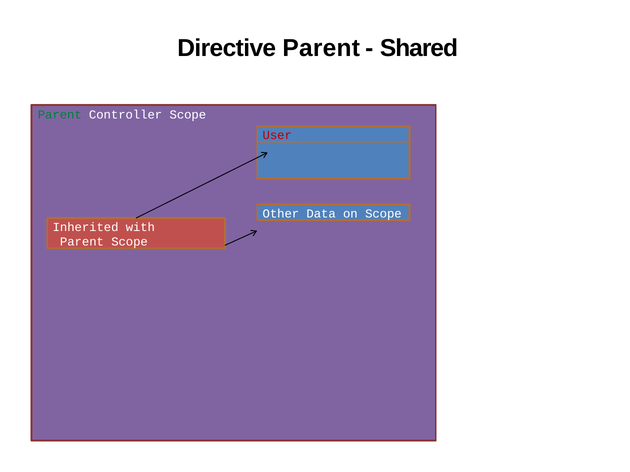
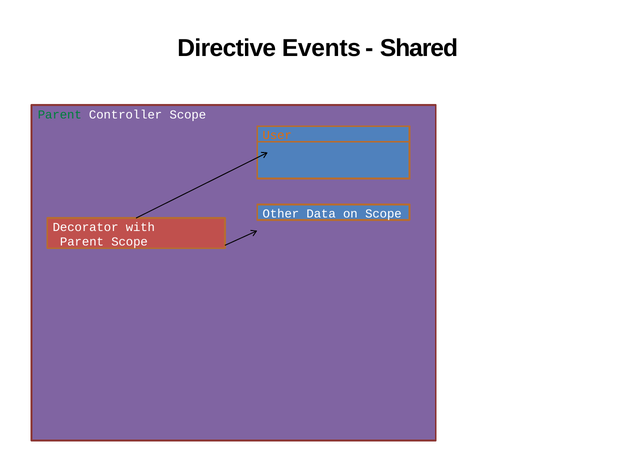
Directive Parent: Parent -> Events
User colour: red -> orange
Inherited: Inherited -> Decorator
